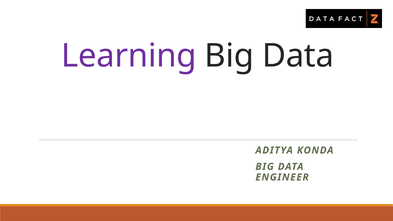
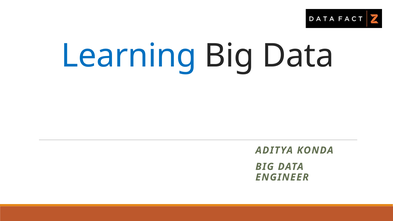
Learning colour: purple -> blue
